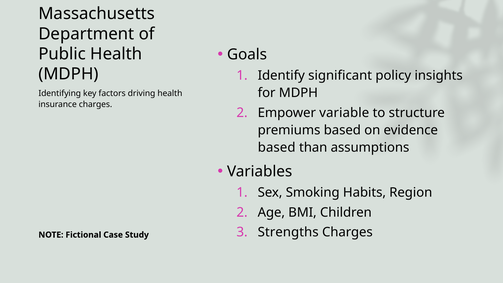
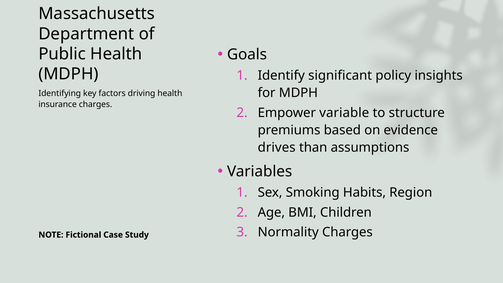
based at (277, 147): based -> drives
Strengths: Strengths -> Normality
